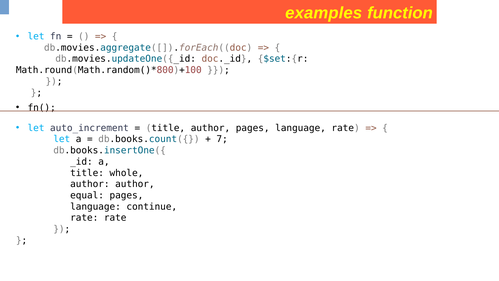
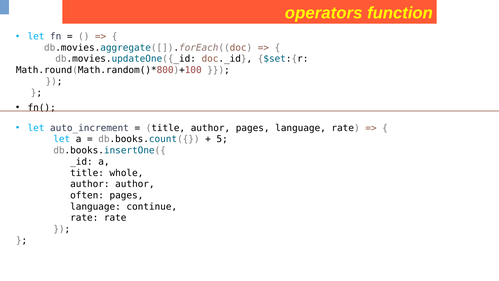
examples: examples -> operators
7: 7 -> 5
equal: equal -> often
